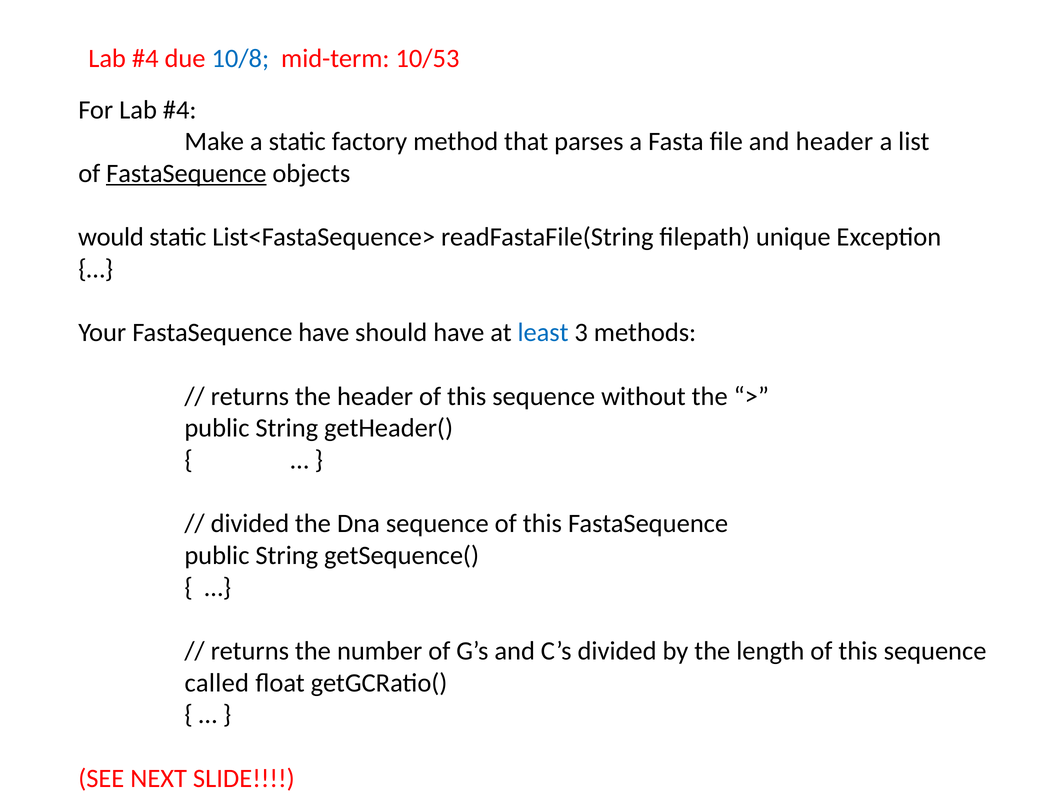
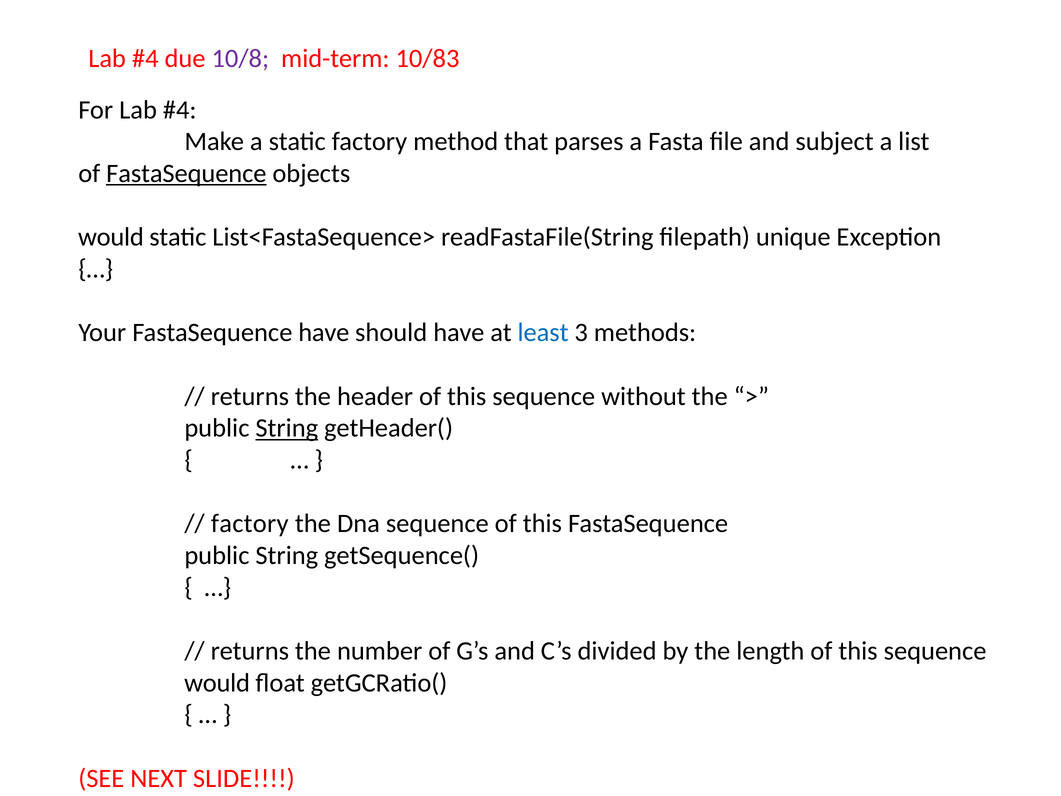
10/8 colour: blue -> purple
10/53: 10/53 -> 10/83
and header: header -> subject
String at (287, 428) underline: none -> present
divided at (250, 524): divided -> factory
called at (217, 683): called -> would
